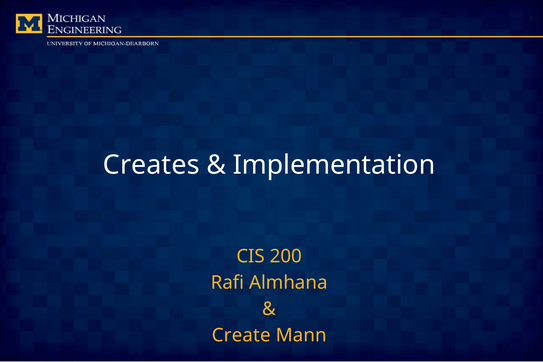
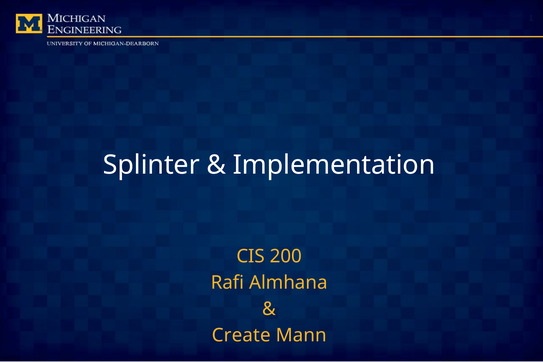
Creates: Creates -> Splinter
